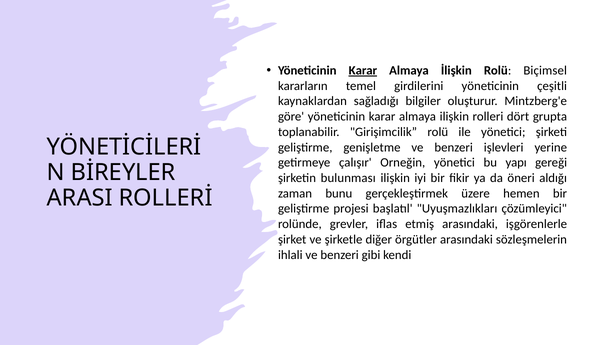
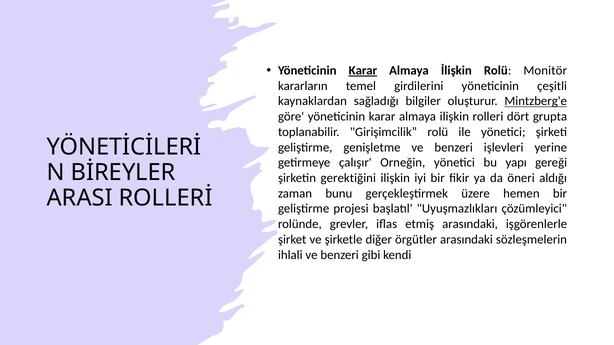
Biçimsel: Biçimsel -> Monitör
Mintzberg'e underline: none -> present
bulunması: bulunması -> gerektiğini
